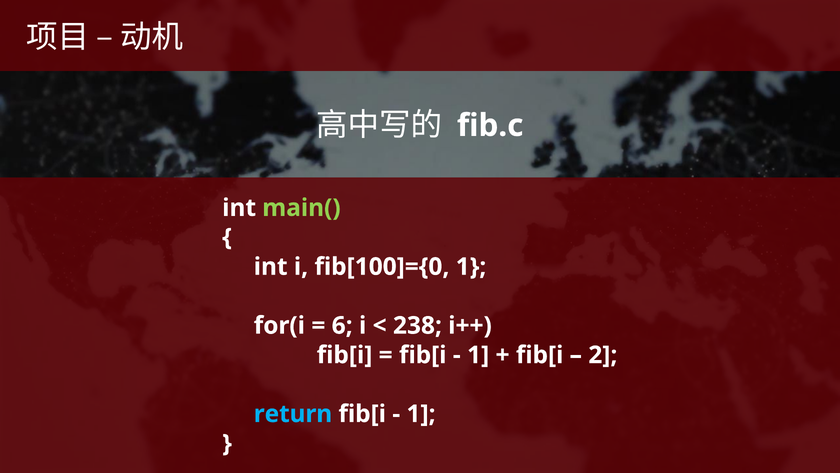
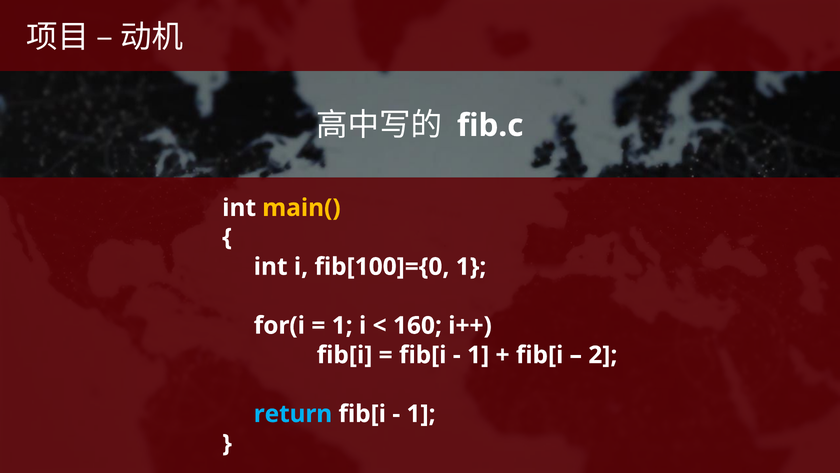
main( colour: light green -> yellow
6 at (342, 325): 6 -> 1
238: 238 -> 160
